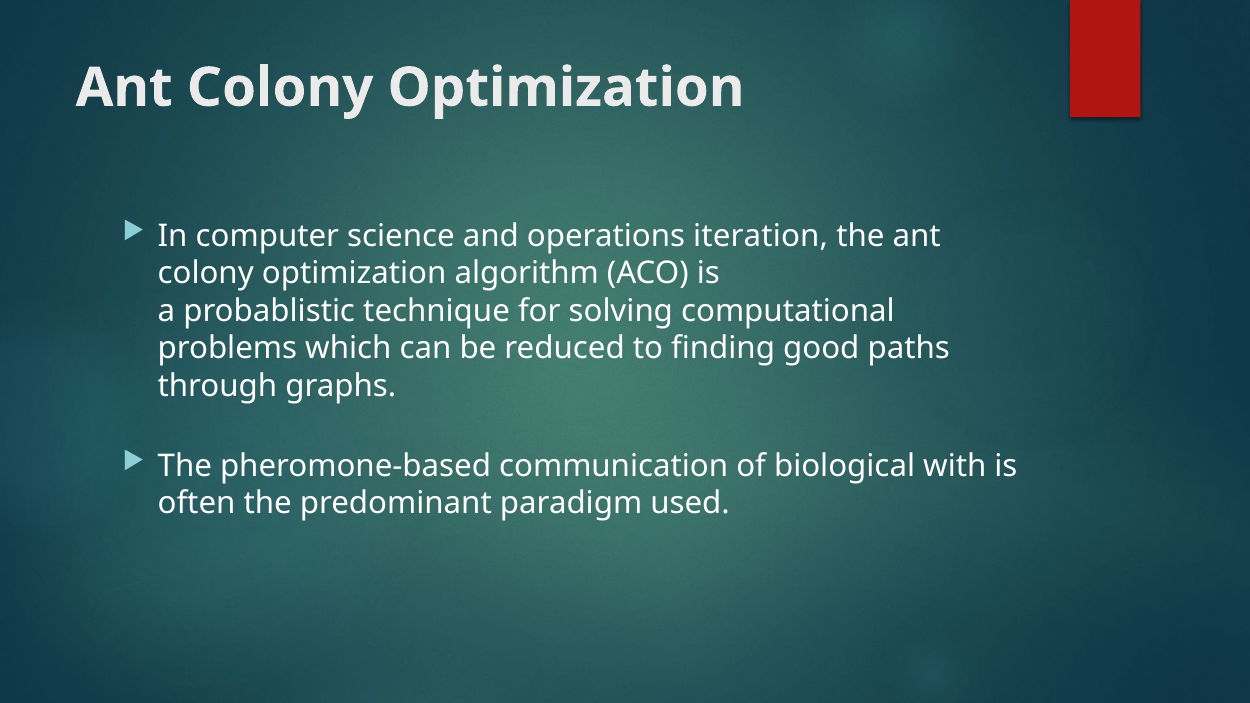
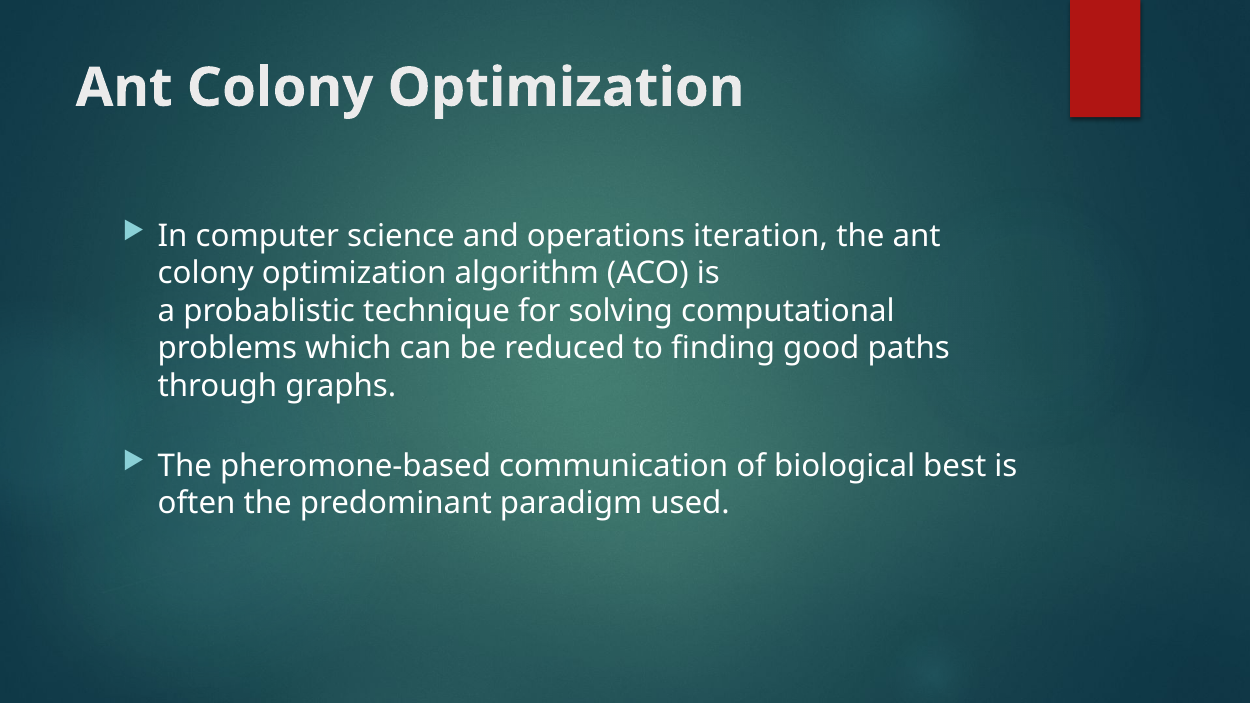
with: with -> best
